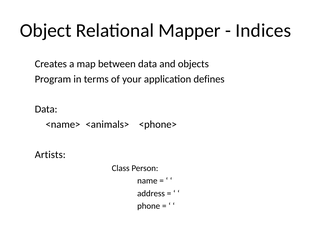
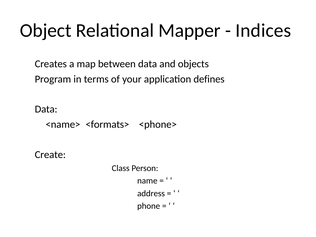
<animals>: <animals> -> <formats>
Artists: Artists -> Create
